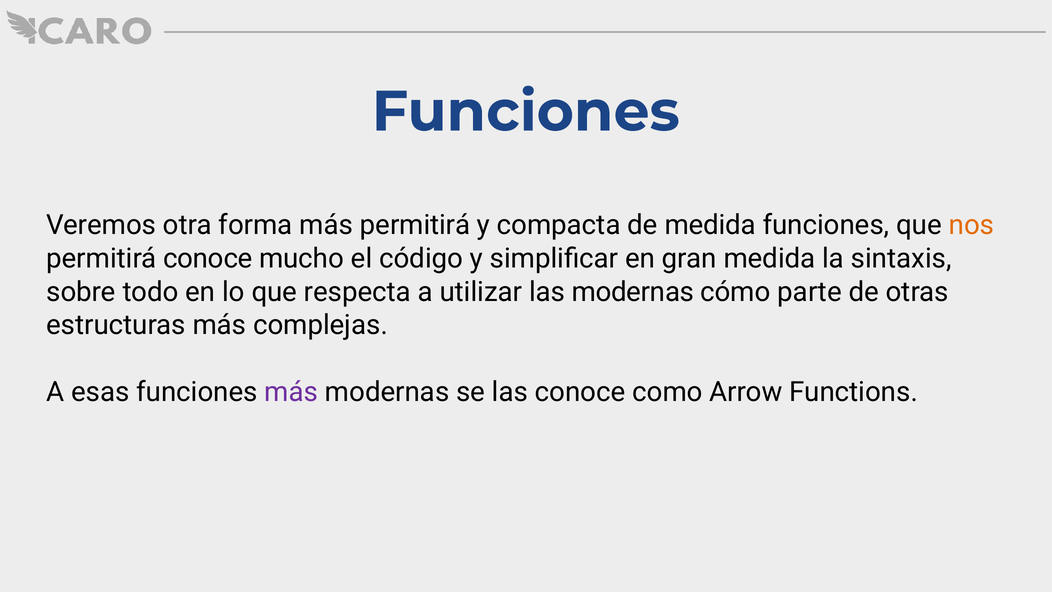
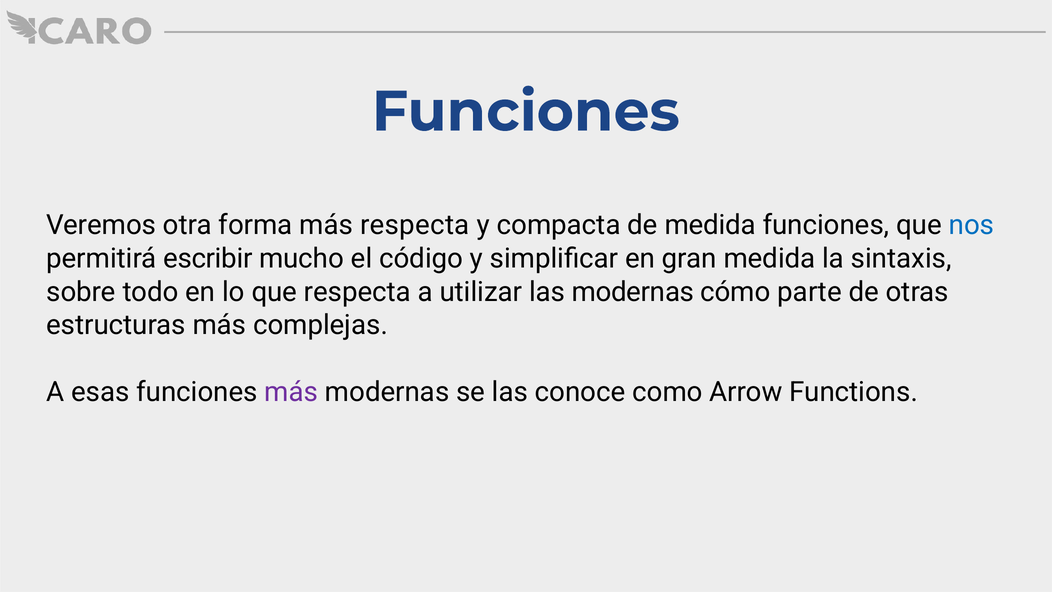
más permitirá: permitirá -> respecta
nos colour: orange -> blue
permitirá conoce: conoce -> escribir
